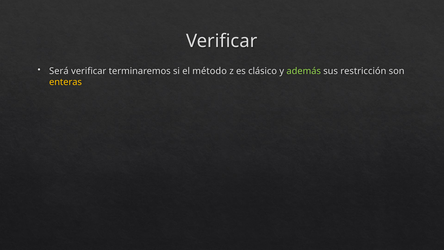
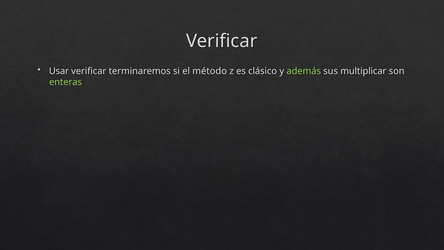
Será: Será -> Usar
restricción: restricción -> multiplicar
enteras colour: yellow -> light green
